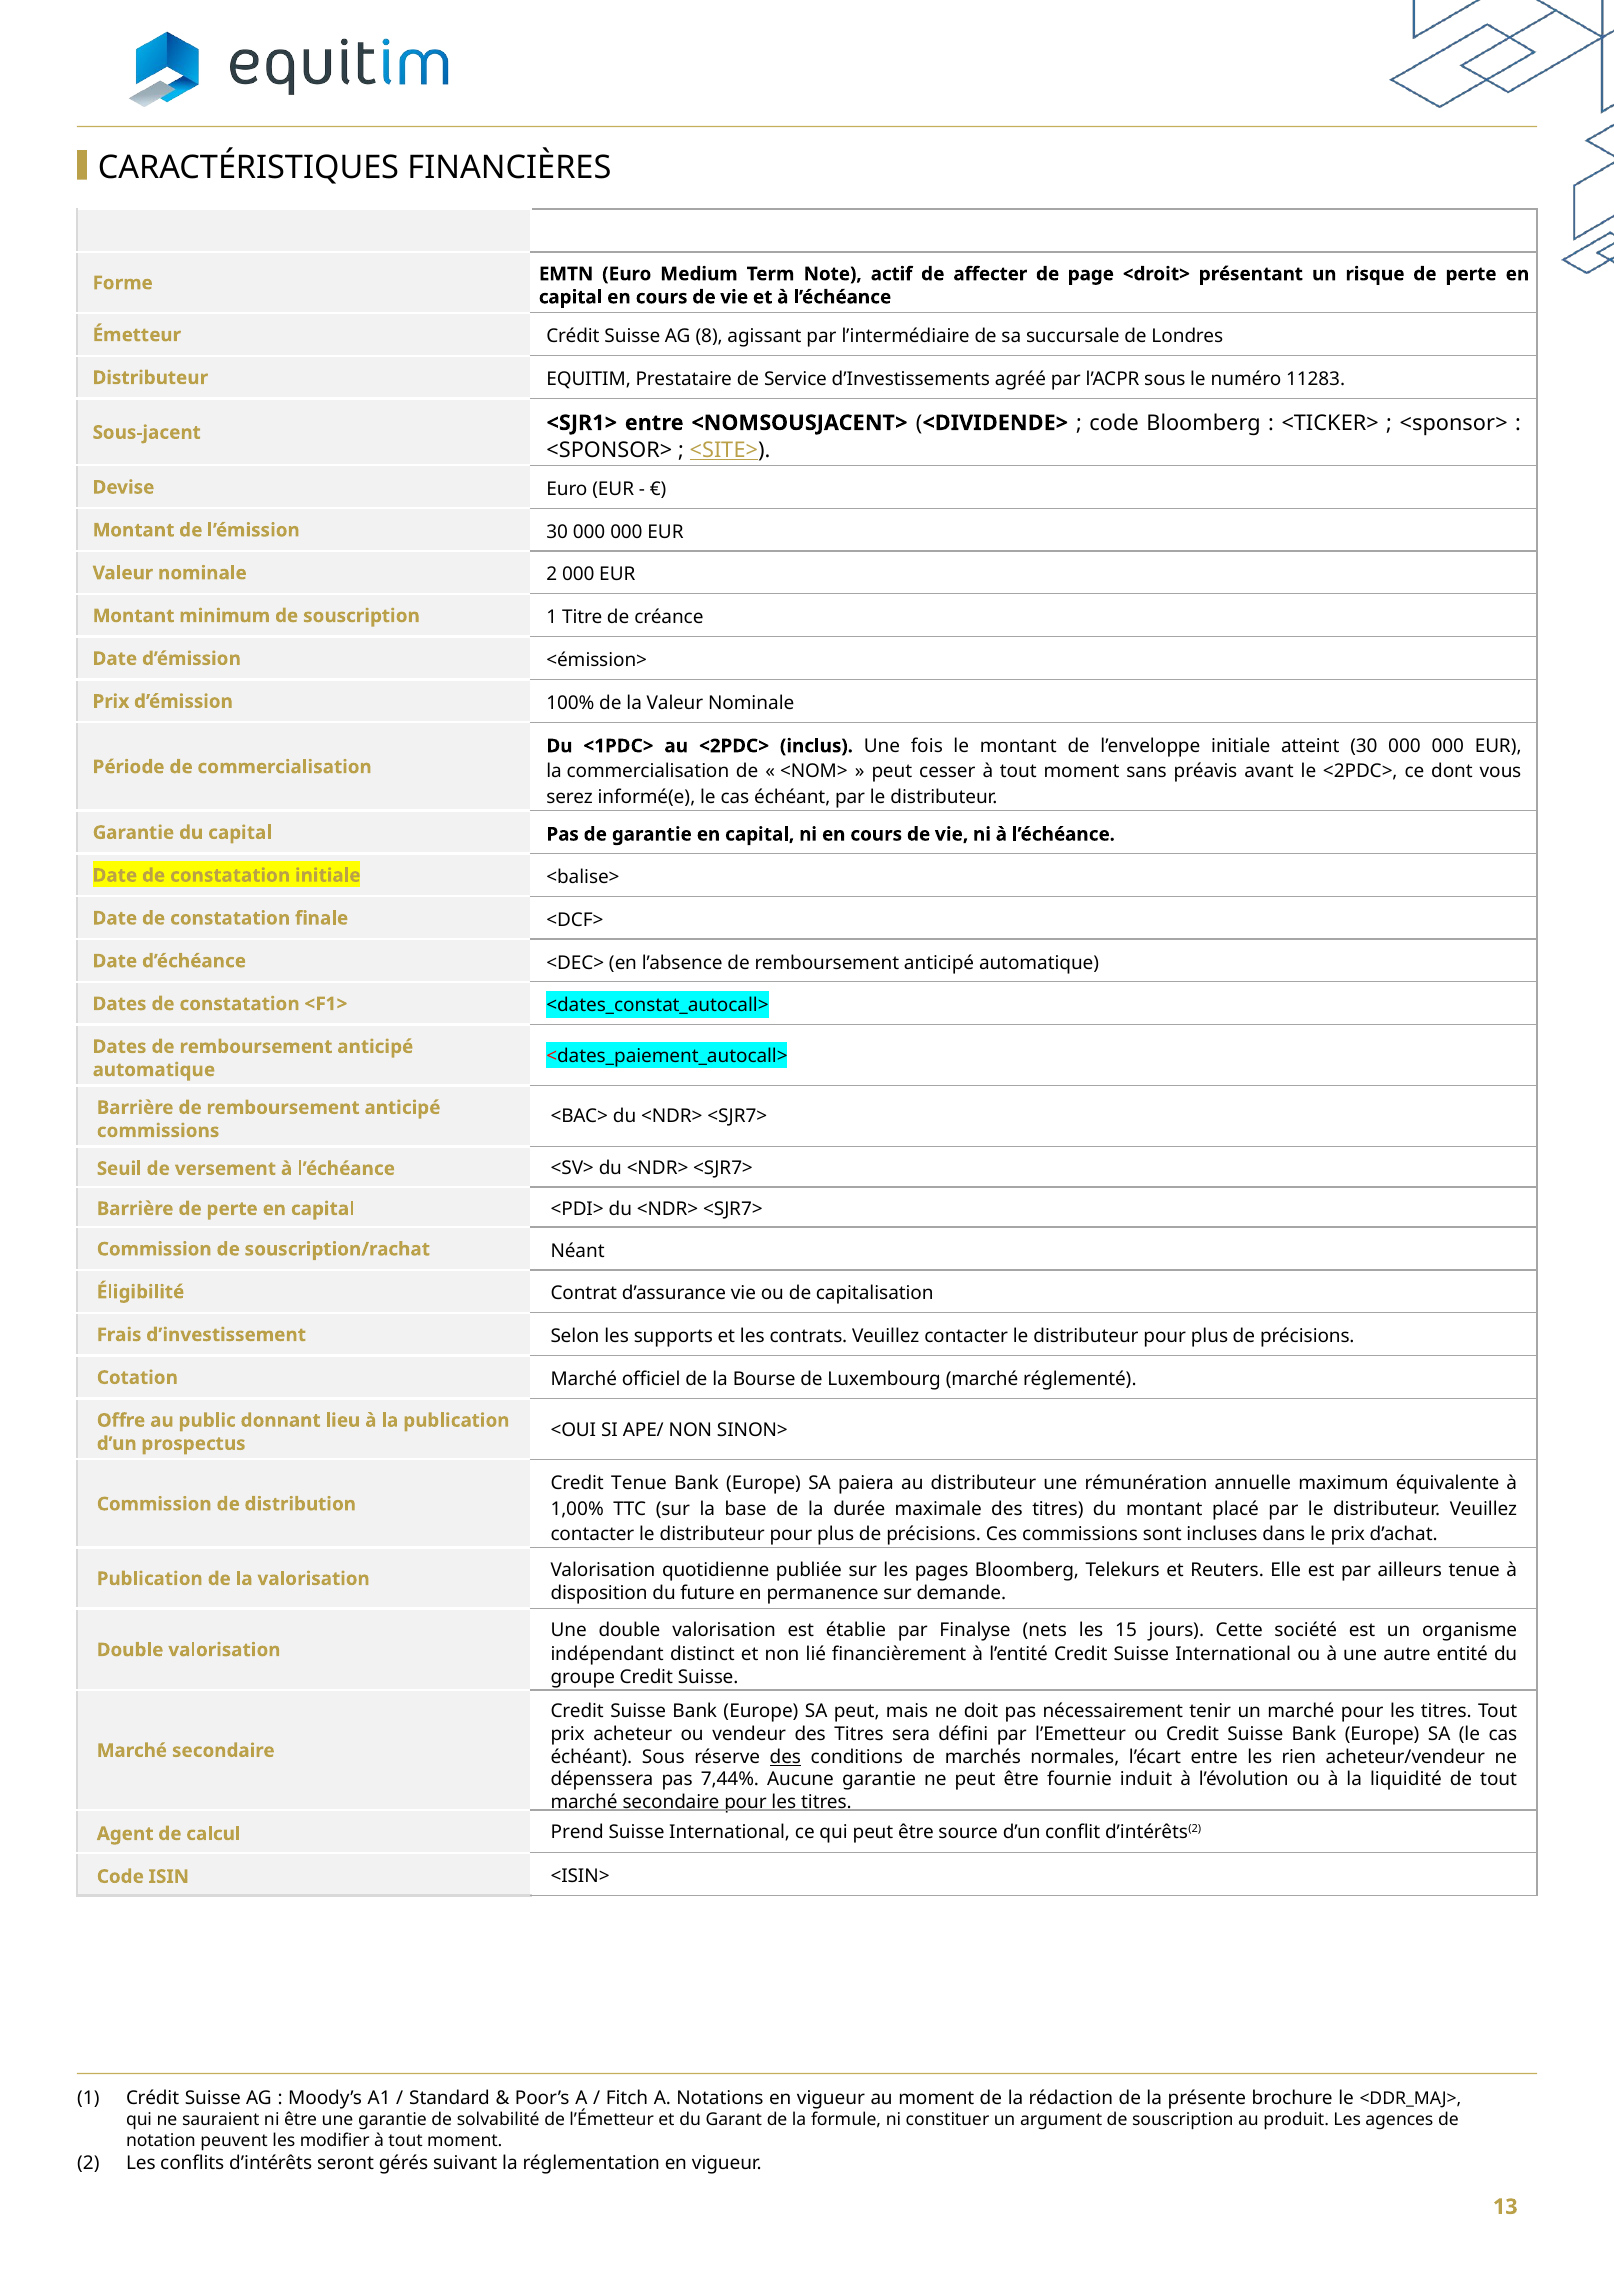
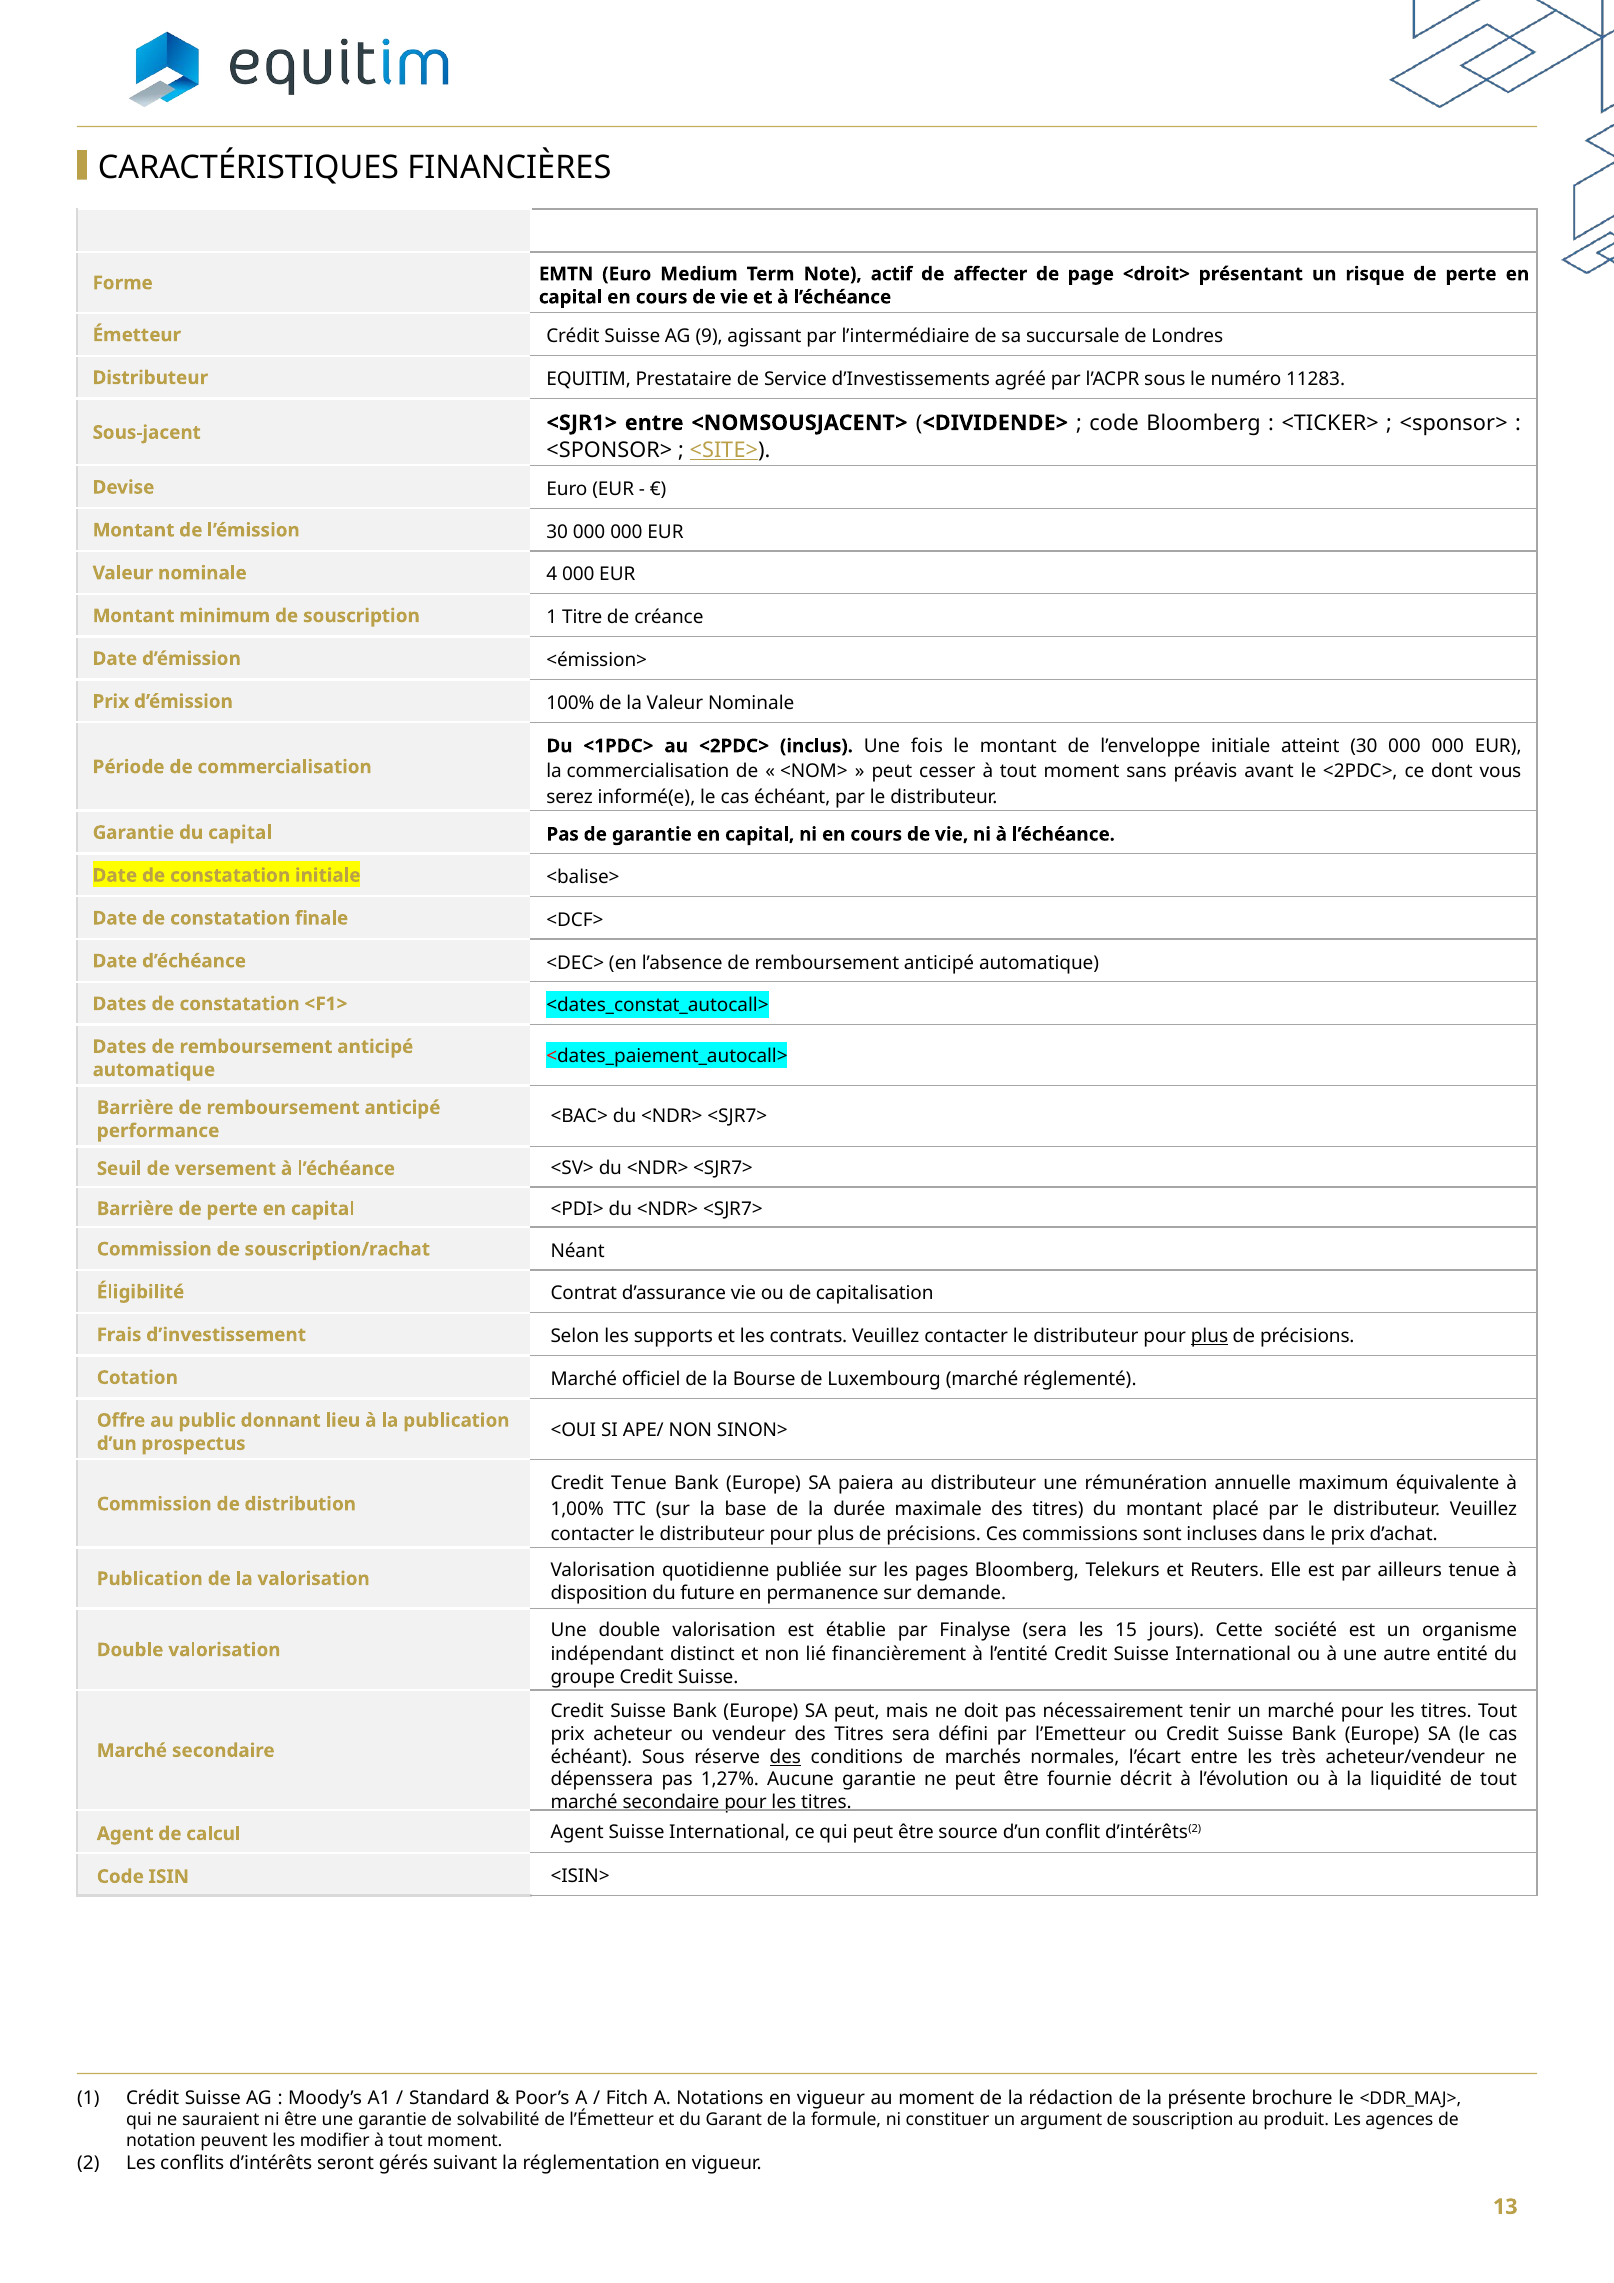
8: 8 -> 9
nominale 2: 2 -> 4
commissions at (158, 1131): commissions -> performance
plus at (1209, 1336) underline: none -> present
Finalyse nets: nets -> sera
rien: rien -> très
7,44%: 7,44% -> 1,27%
induit: induit -> décrit
calcul Prend: Prend -> Agent
